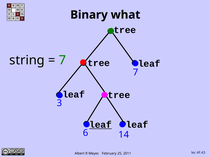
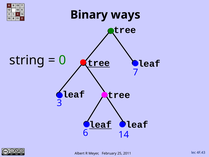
what: what -> ways
7 at (62, 60): 7 -> 0
tree at (99, 63) underline: none -> present
